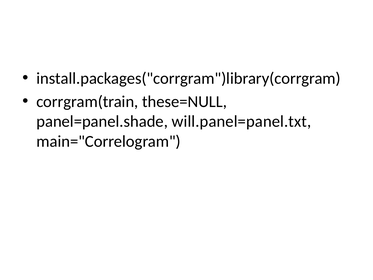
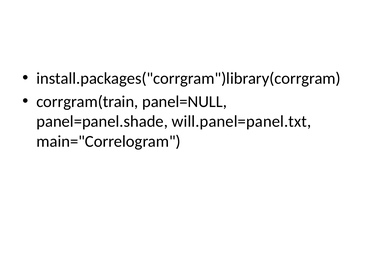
these=NULL: these=NULL -> panel=NULL
